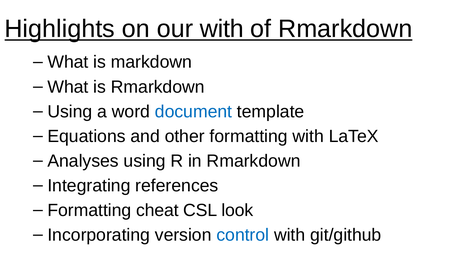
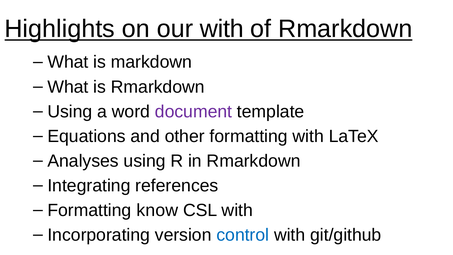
document colour: blue -> purple
cheat: cheat -> know
CSL look: look -> with
